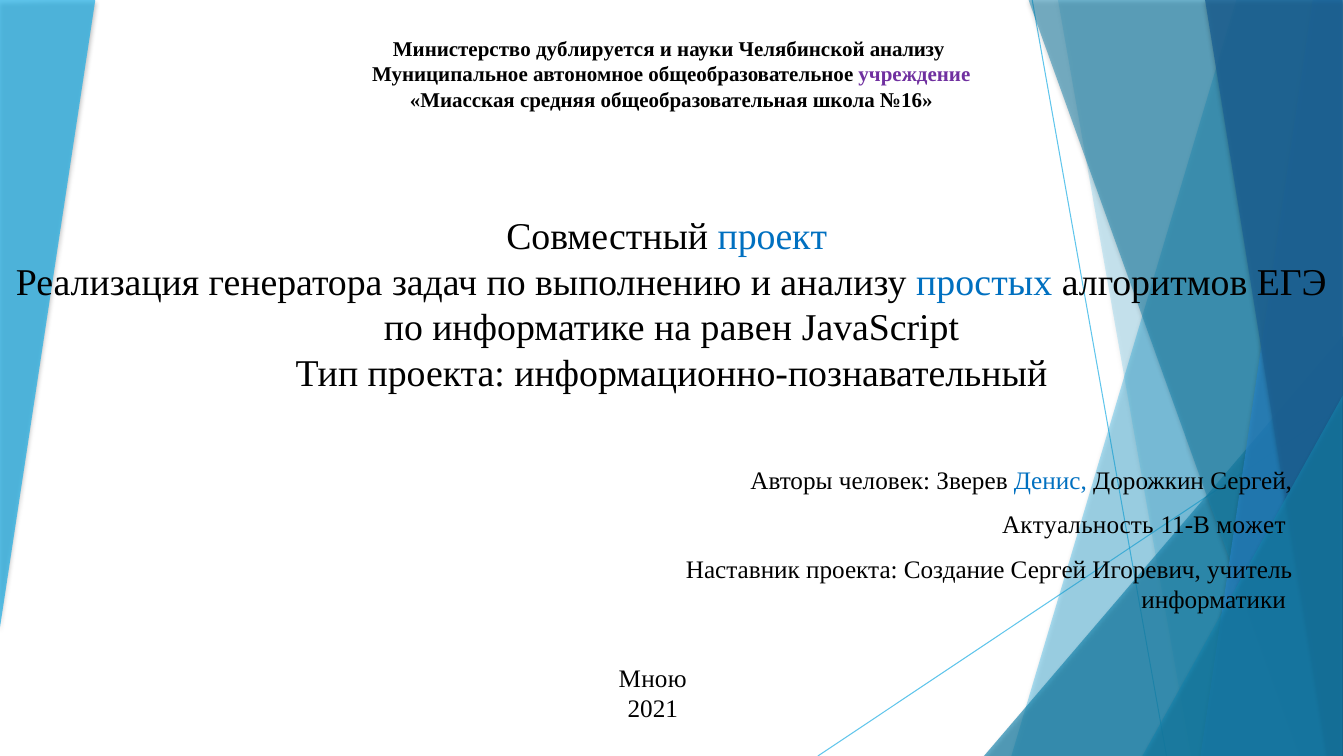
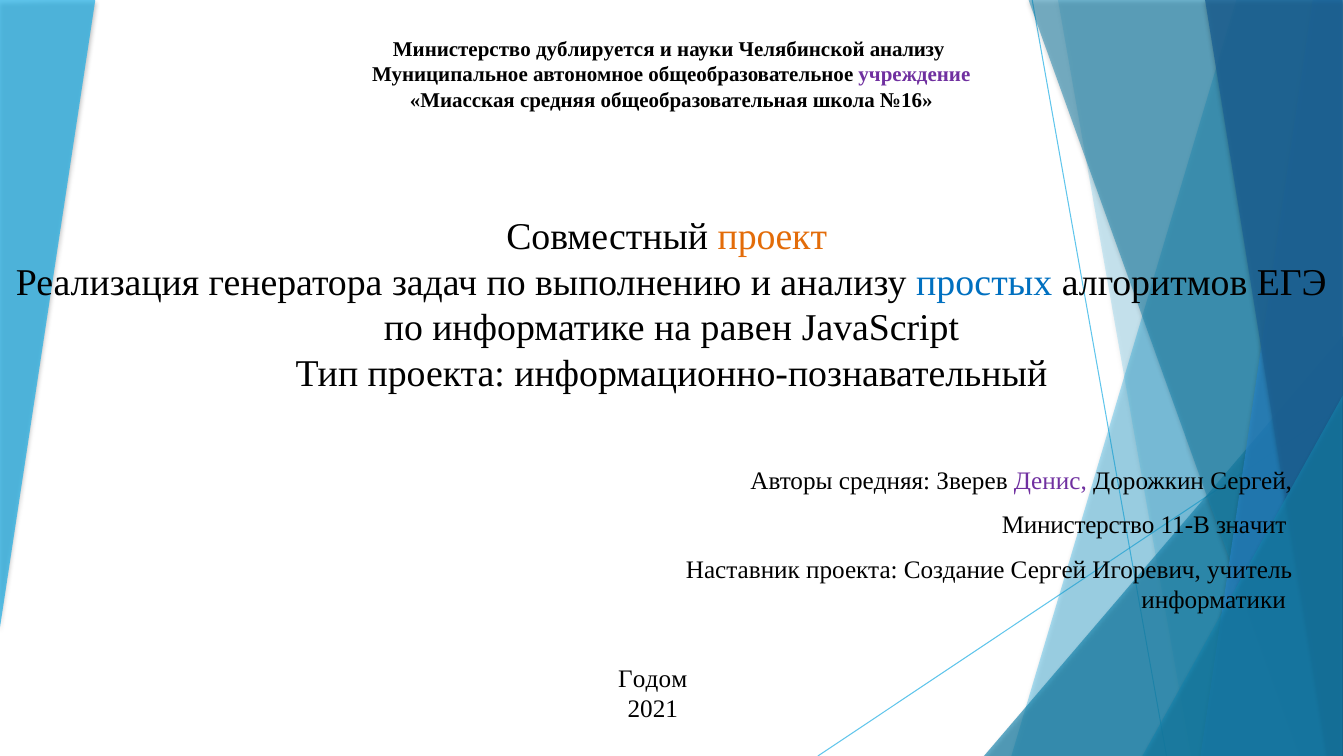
проект colour: blue -> orange
Авторы человек: человек -> средняя
Денис colour: blue -> purple
Актуальность at (1078, 525): Актуальность -> Министерство
может: может -> значит
Мною: Мною -> Годом
